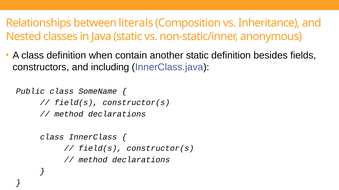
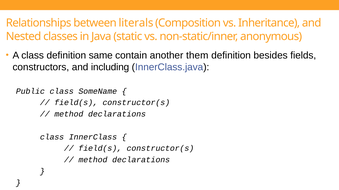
when: when -> same
another static: static -> them
